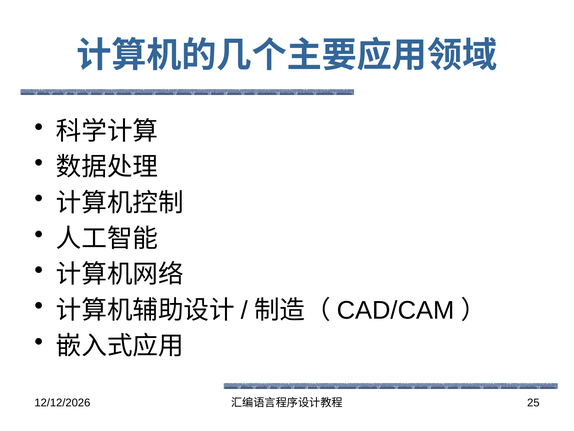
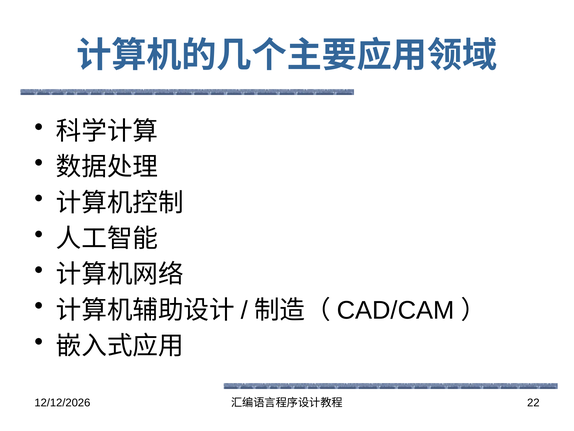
25: 25 -> 22
